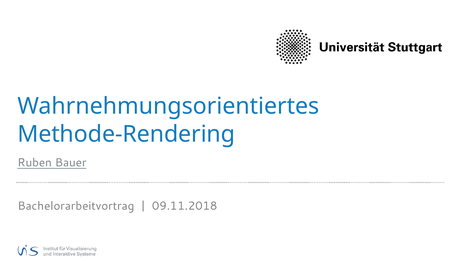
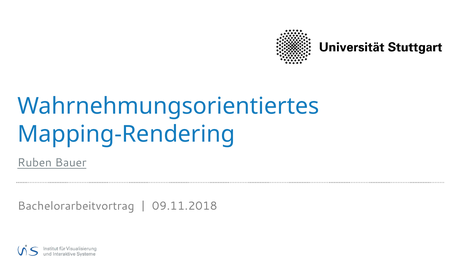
Methode-Rendering: Methode-Rendering -> Mapping-Rendering
